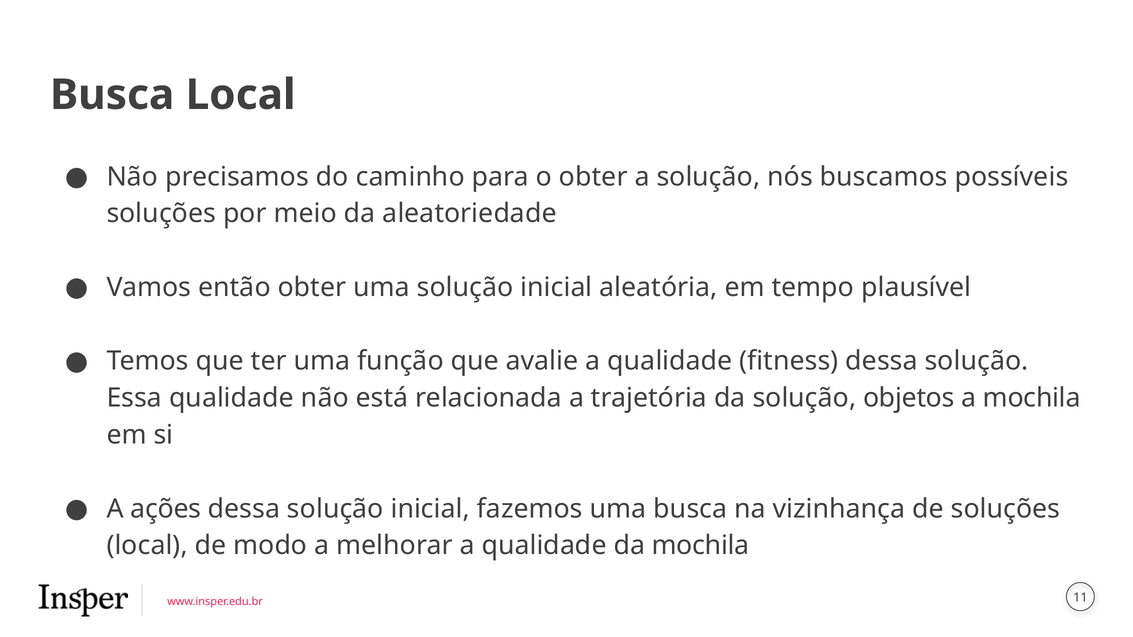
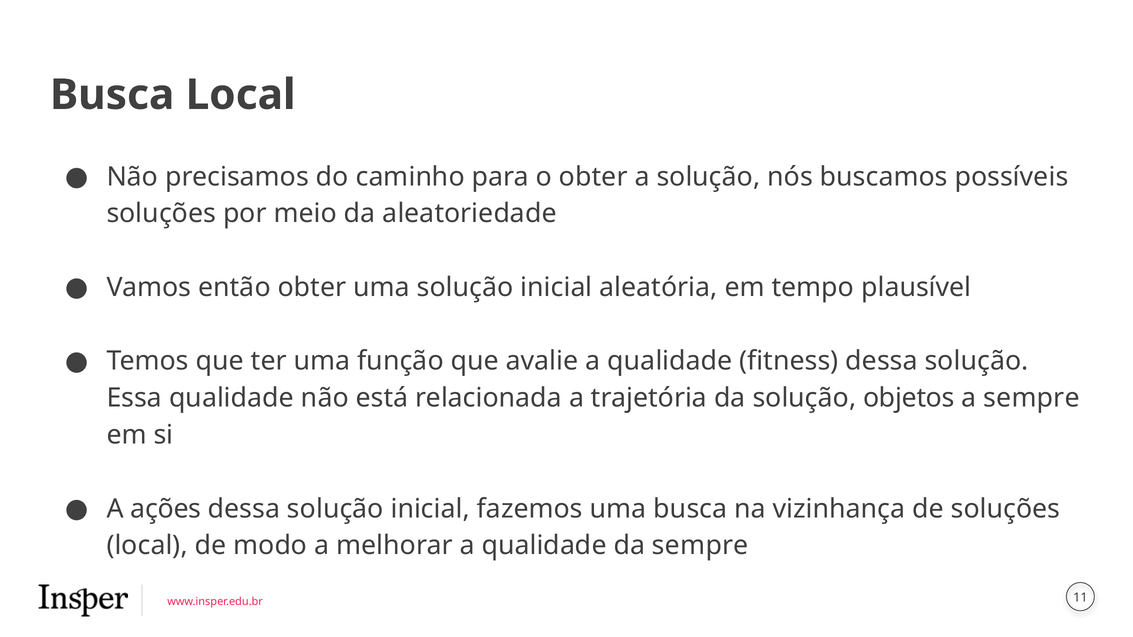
a mochila: mochila -> sempre
da mochila: mochila -> sempre
